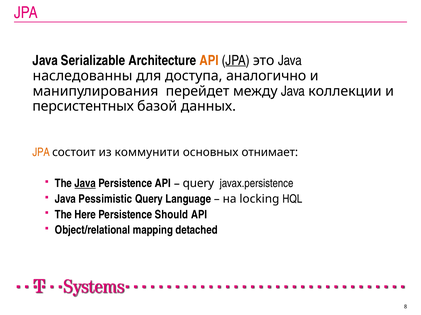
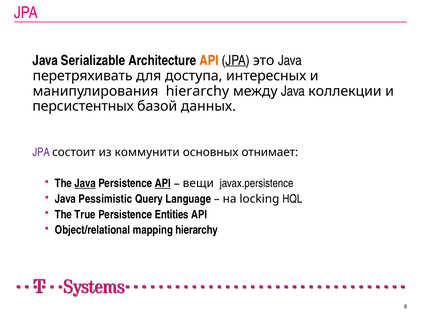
наследованны: наследованны -> перетряхивать
аналогично: аналогично -> интересных
манипулирования перейдет: перейдет -> hierarchy
JPA at (41, 153) colour: orange -> purple
API at (163, 184) underline: none -> present
query at (198, 184): query -> вещи
Here: Here -> True
Should: Should -> Entities
mapping detached: detached -> hierarchy
